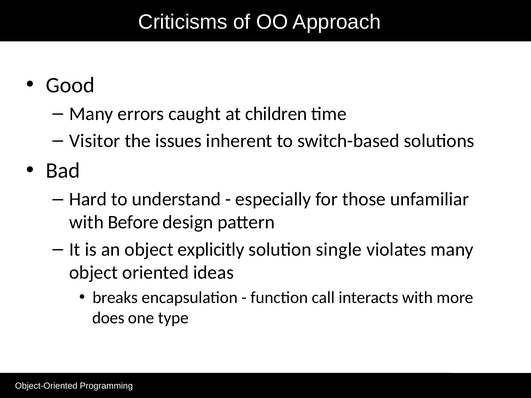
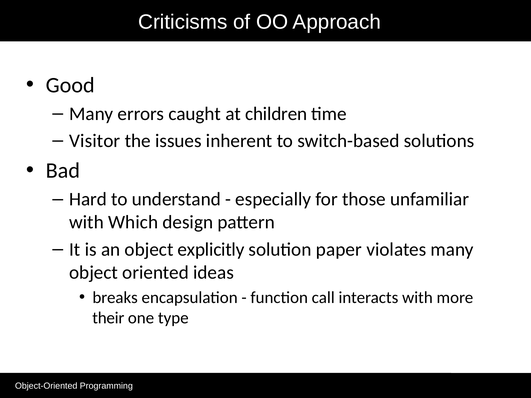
Before: Before -> Which
single: single -> paper
does: does -> their
